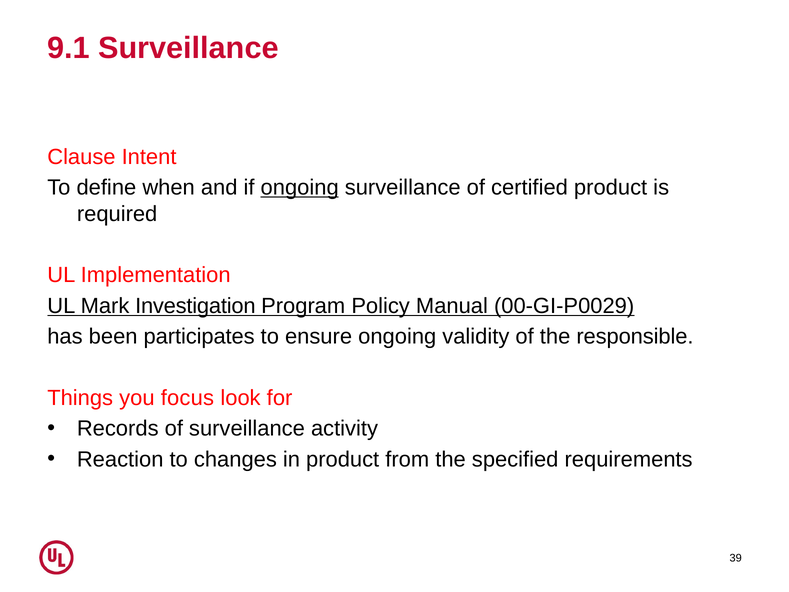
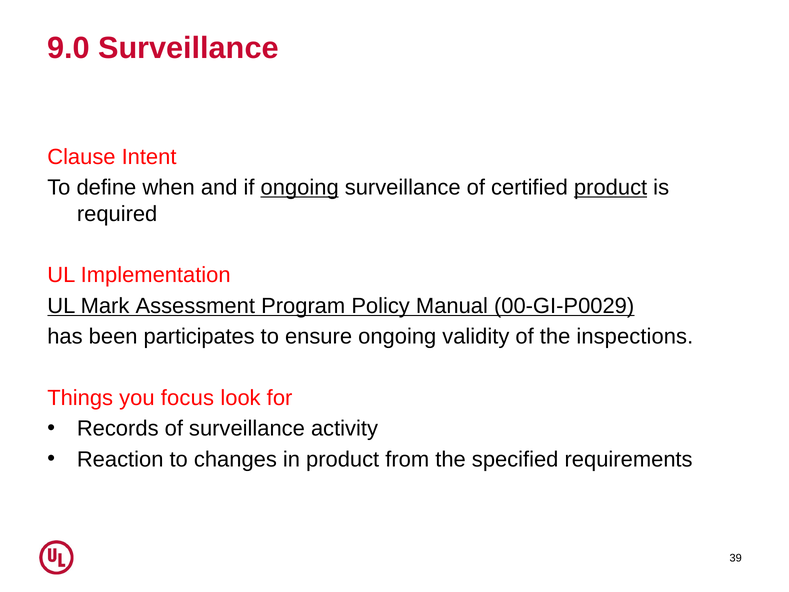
9.1: 9.1 -> 9.0
product at (611, 187) underline: none -> present
Investigation: Investigation -> Assessment
responsible: responsible -> inspections
